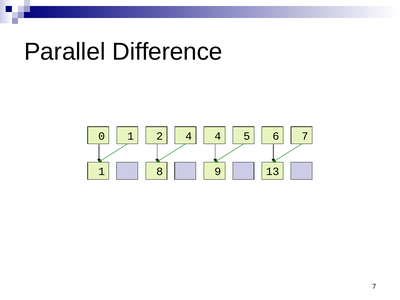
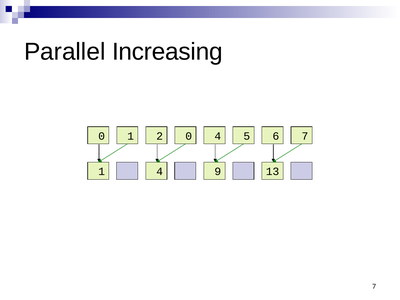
Difference: Difference -> Increasing
2 4: 4 -> 0
1 8: 8 -> 4
